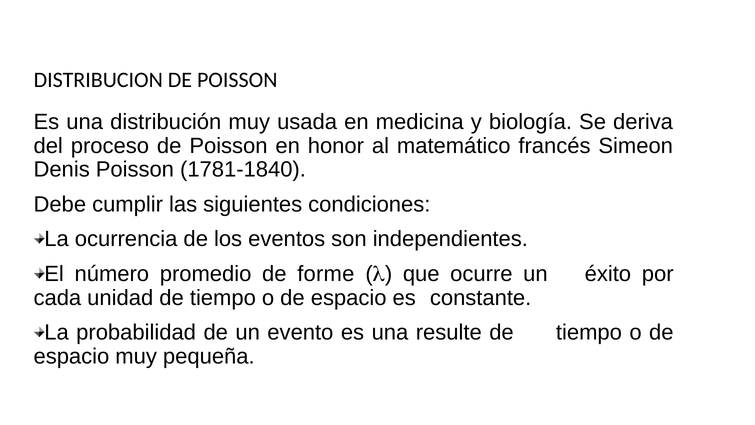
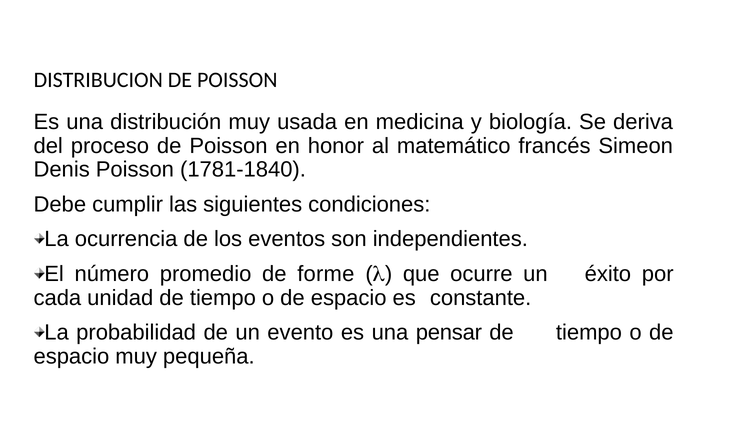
resulte: resulte -> pensar
